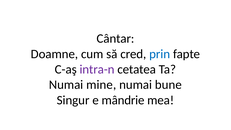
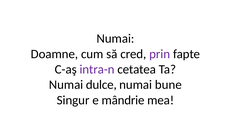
Cântar at (116, 39): Cântar -> Numai
prin colour: blue -> purple
mine: mine -> dulce
